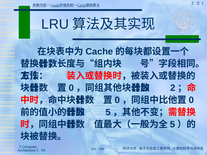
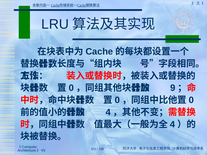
2 at (173, 88): 2 -> 9
5 at (108, 112): 5 -> 4
5 at (173, 125): 5 -> 4
